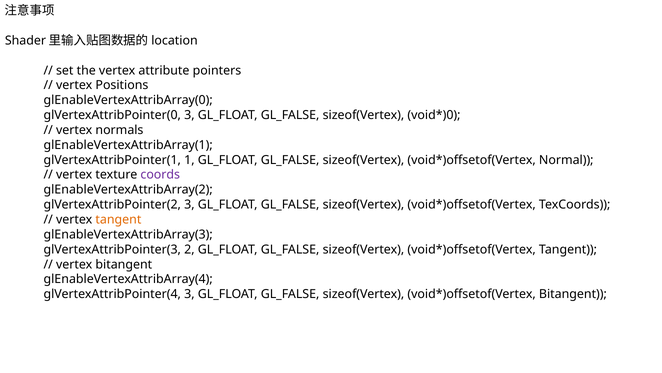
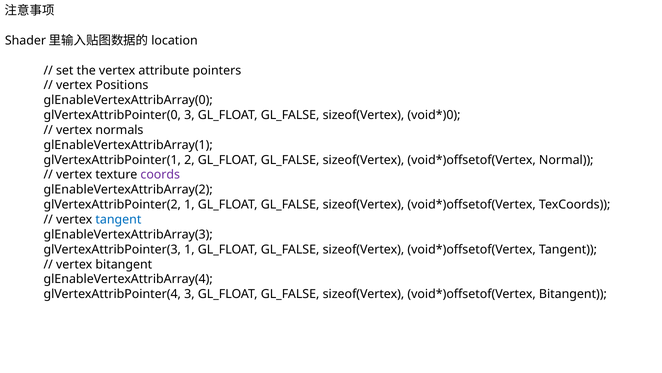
1: 1 -> 2
glVertexAttribPointer(2 3: 3 -> 1
tangent at (118, 219) colour: orange -> blue
glVertexAttribPointer(3 2: 2 -> 1
